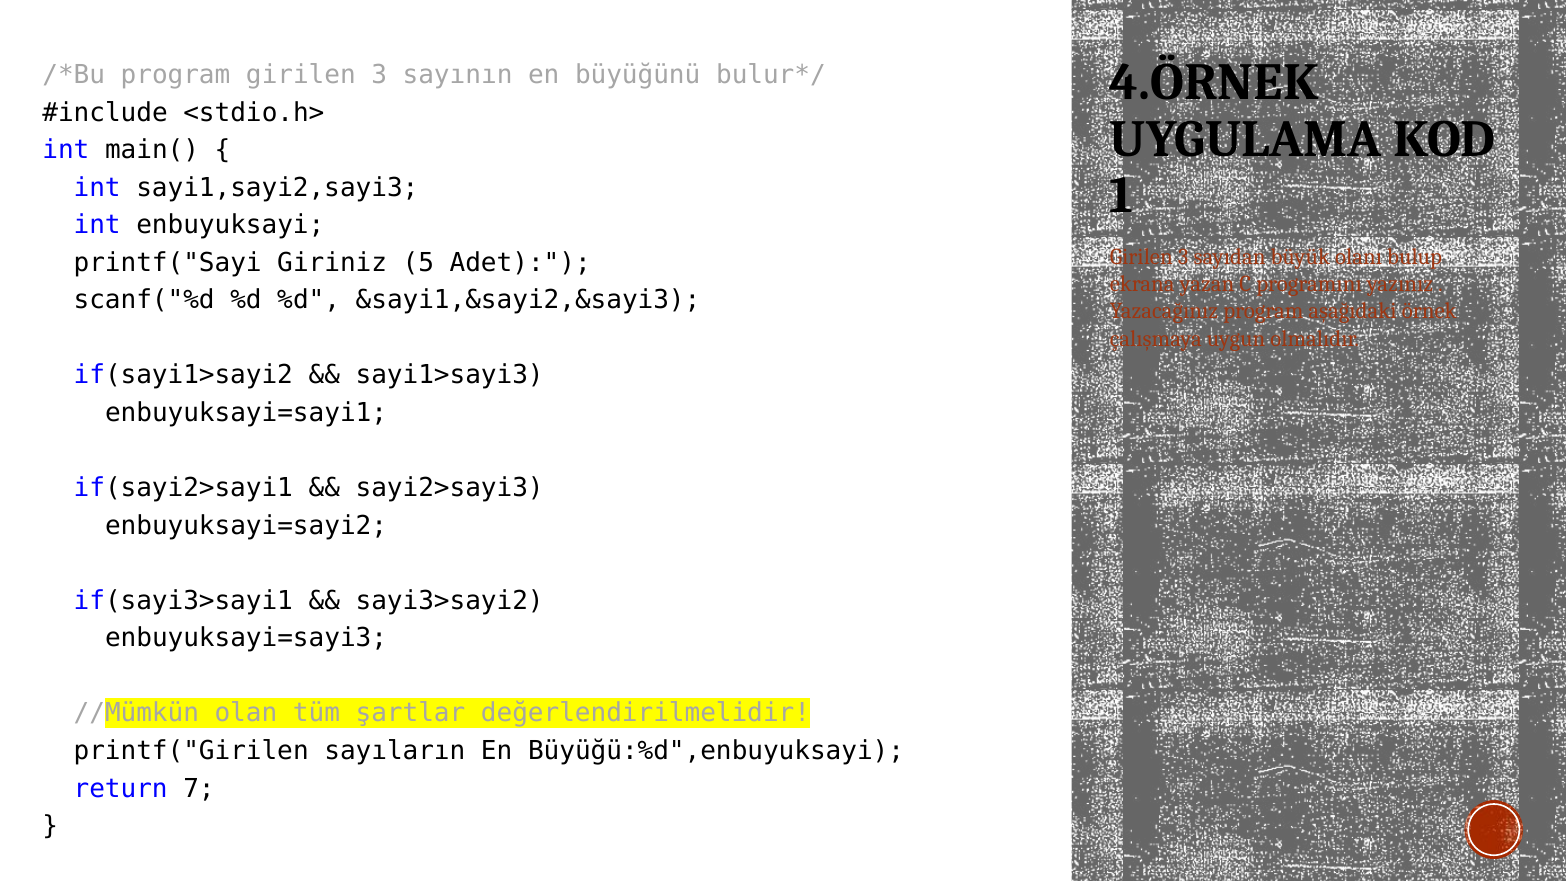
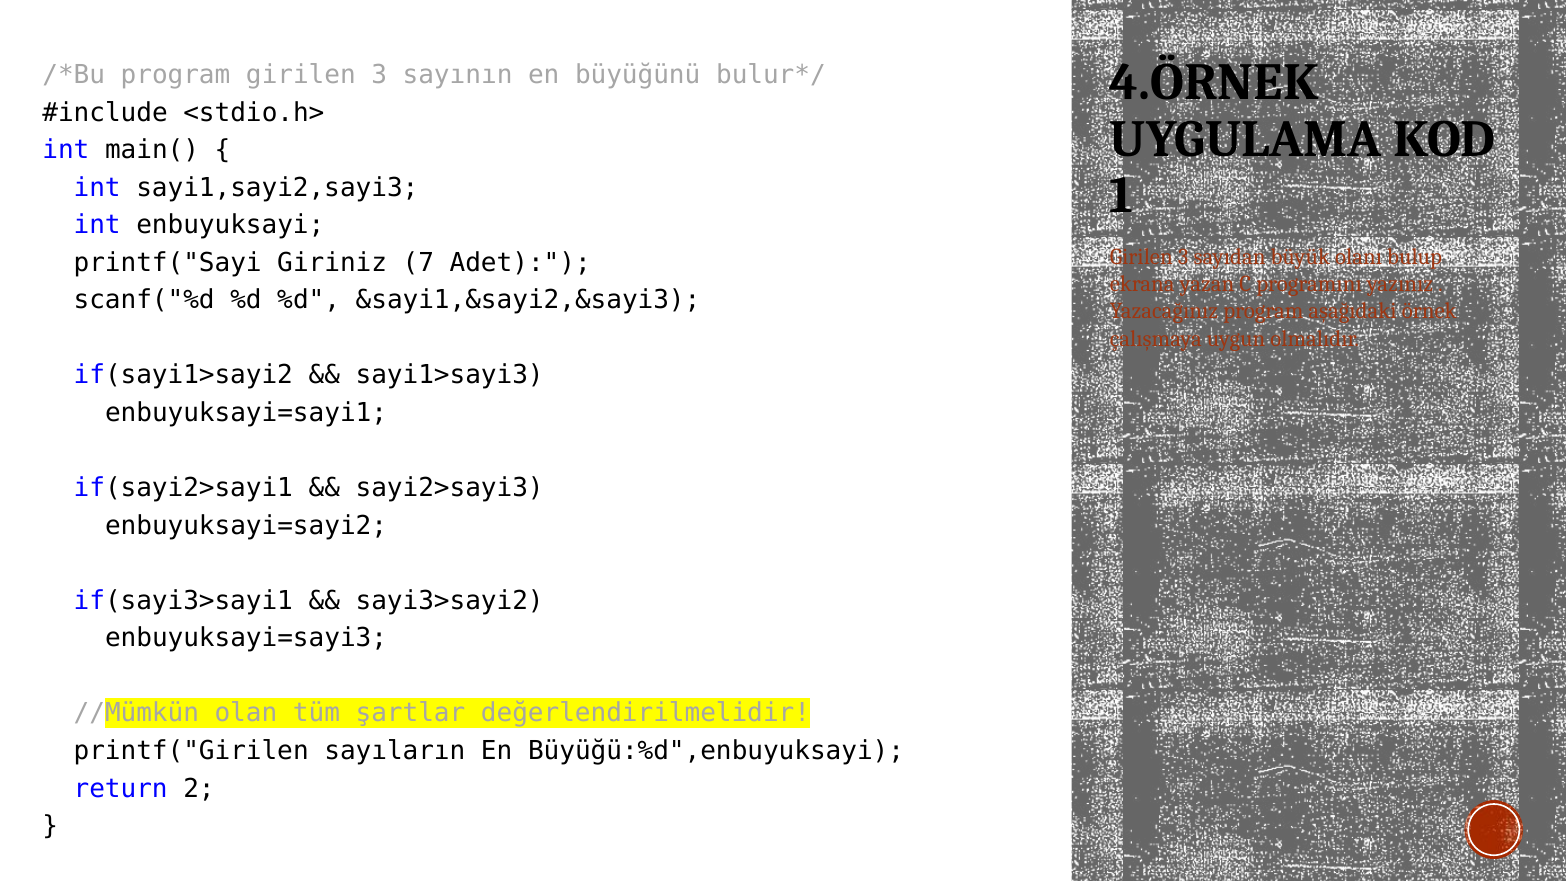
5: 5 -> 7
7: 7 -> 2
